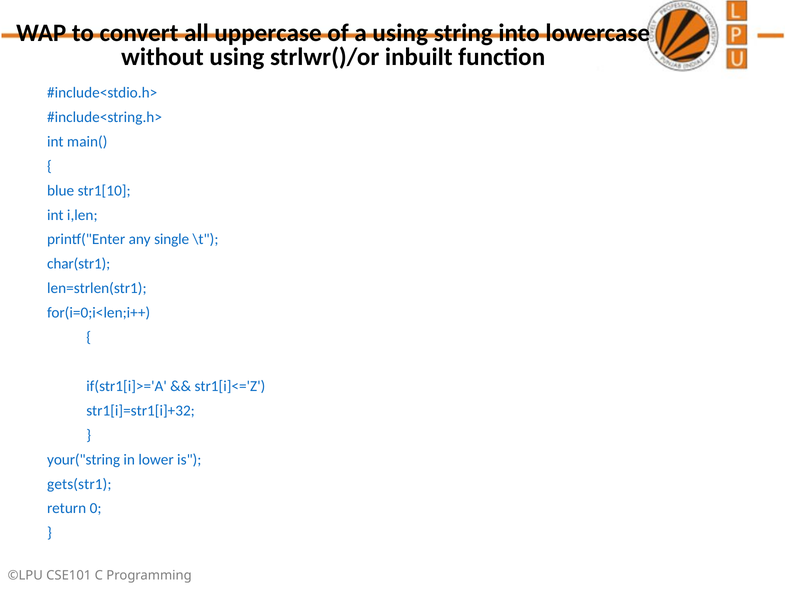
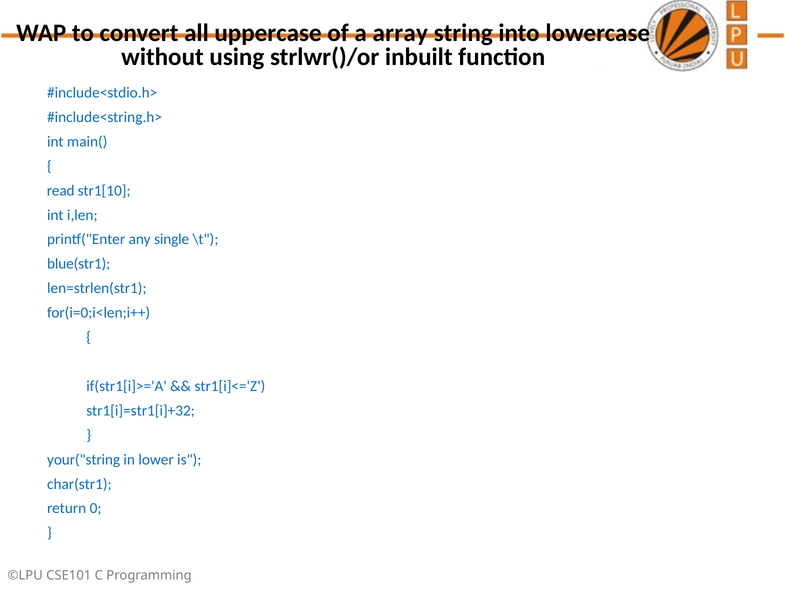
a using: using -> array
blue: blue -> read
char(str1: char(str1 -> blue(str1
gets(str1: gets(str1 -> char(str1
